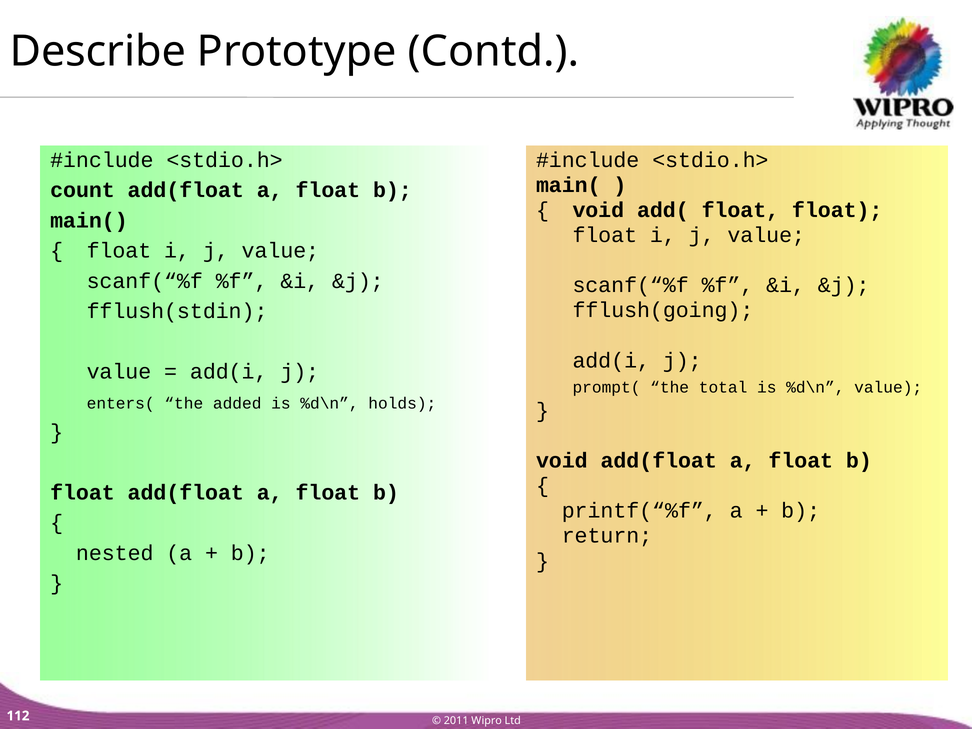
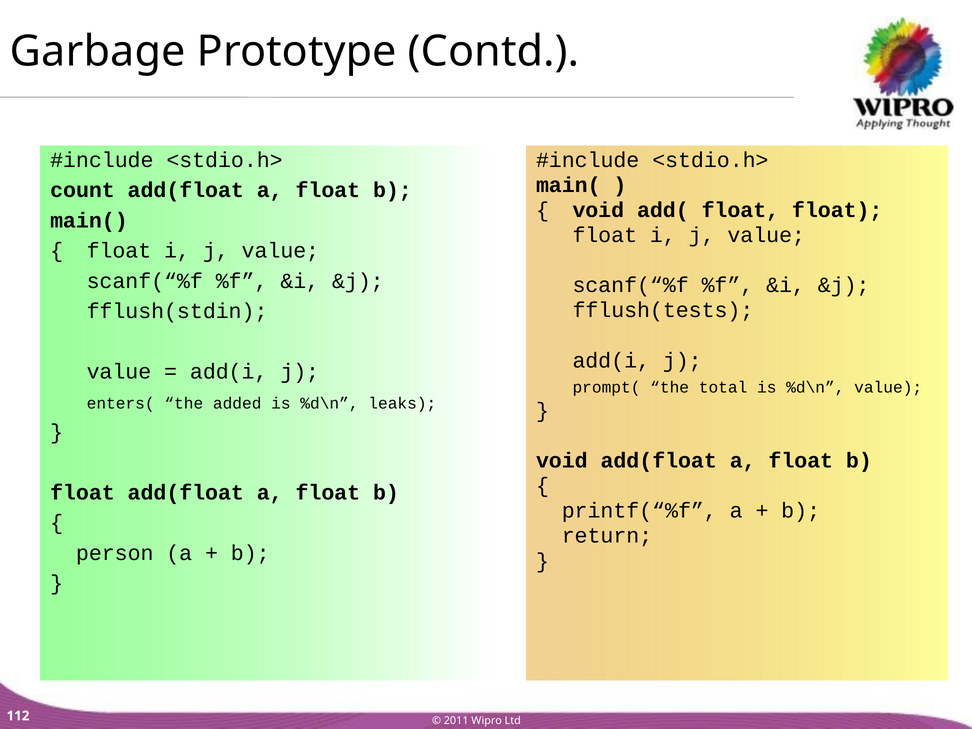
Describe: Describe -> Garbage
fflush(going: fflush(going -> fflush(tests
holds: holds -> leaks
nested: nested -> person
